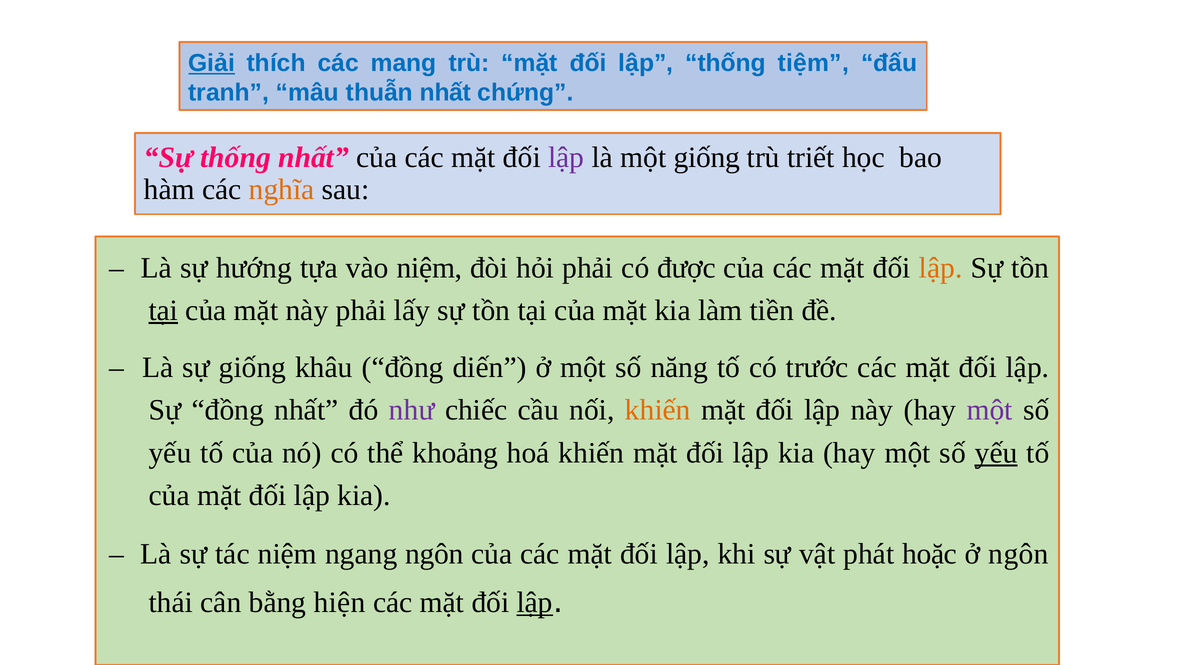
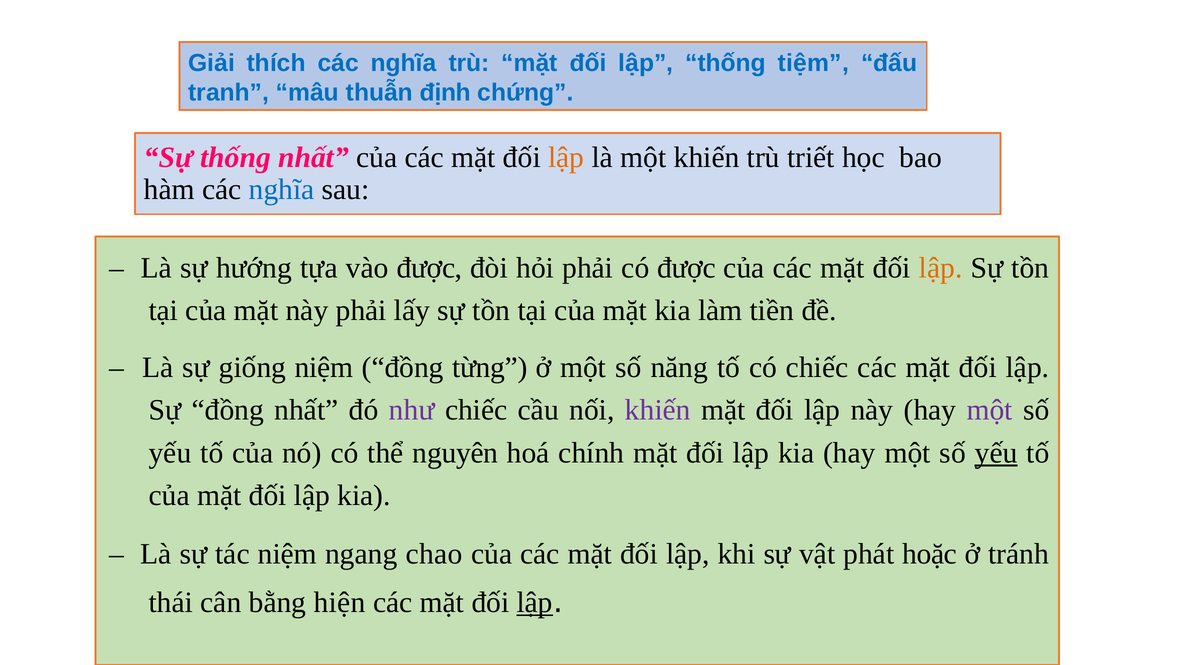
Giải underline: present -> none
thích các mang: mang -> nghĩa
thuẫn nhất: nhất -> định
lập at (566, 158) colour: purple -> orange
một giống: giống -> khiến
nghĩa at (282, 190) colour: orange -> blue
vào niệm: niệm -> được
tại at (163, 311) underline: present -> none
giống khâu: khâu -> niệm
diến: diến -> từng
có trước: trước -> chiếc
khiến at (658, 410) colour: orange -> purple
khoảng: khoảng -> nguyên
hoá khiến: khiến -> chính
ngang ngôn: ngôn -> chao
ở ngôn: ngôn -> tránh
